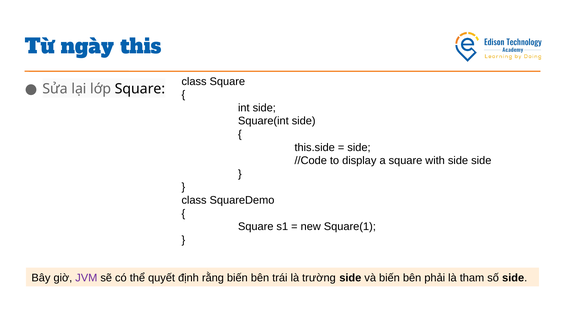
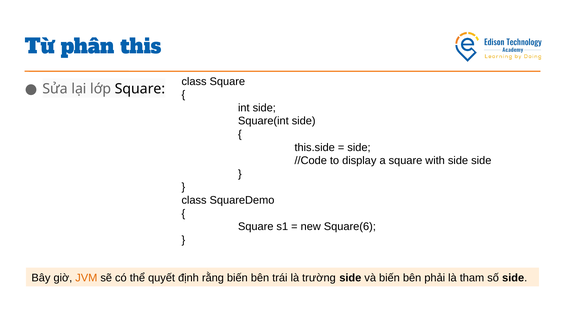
ngày: ngày -> phân
Square(1: Square(1 -> Square(6
JVM colour: purple -> orange
